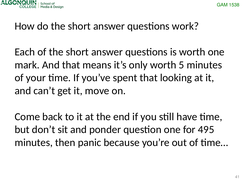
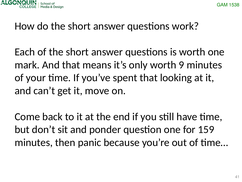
5: 5 -> 9
495: 495 -> 159
